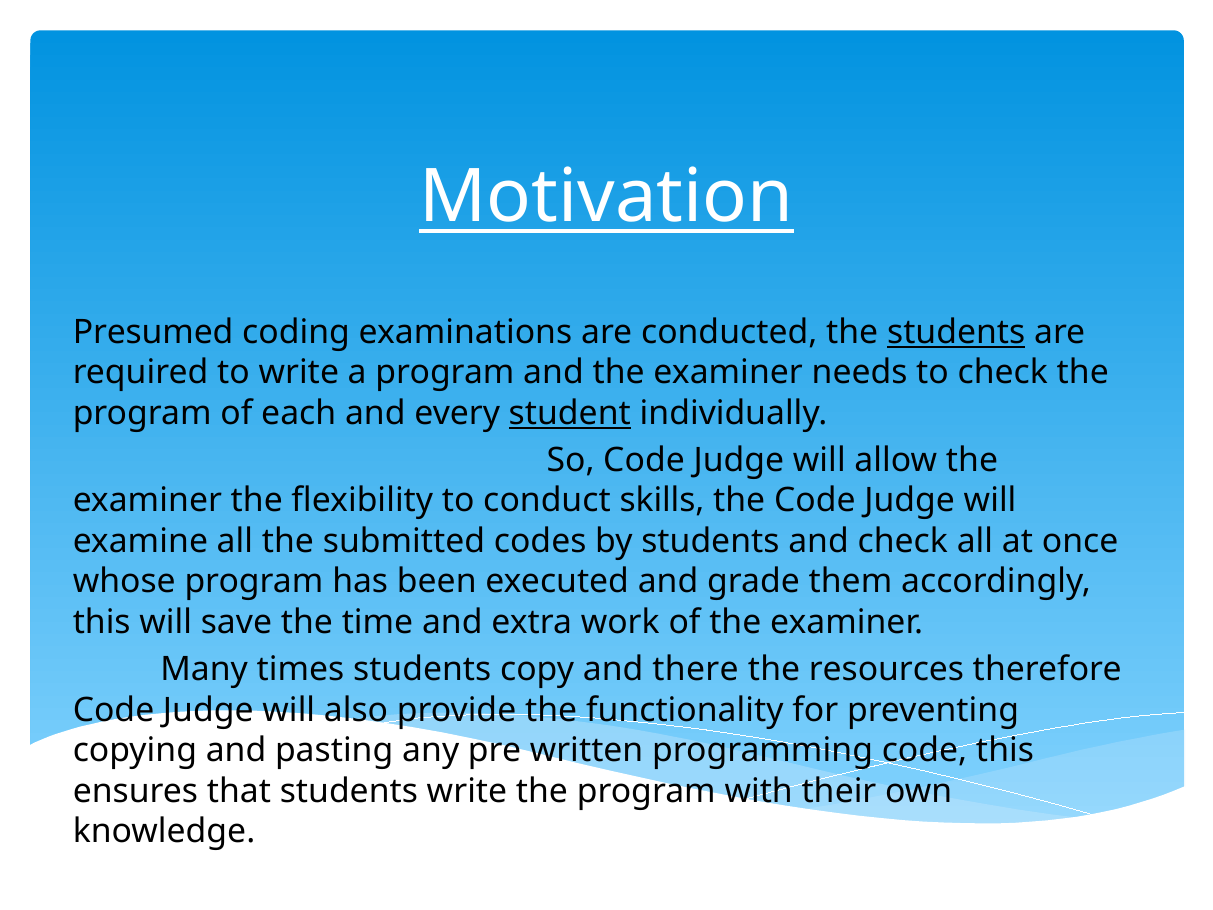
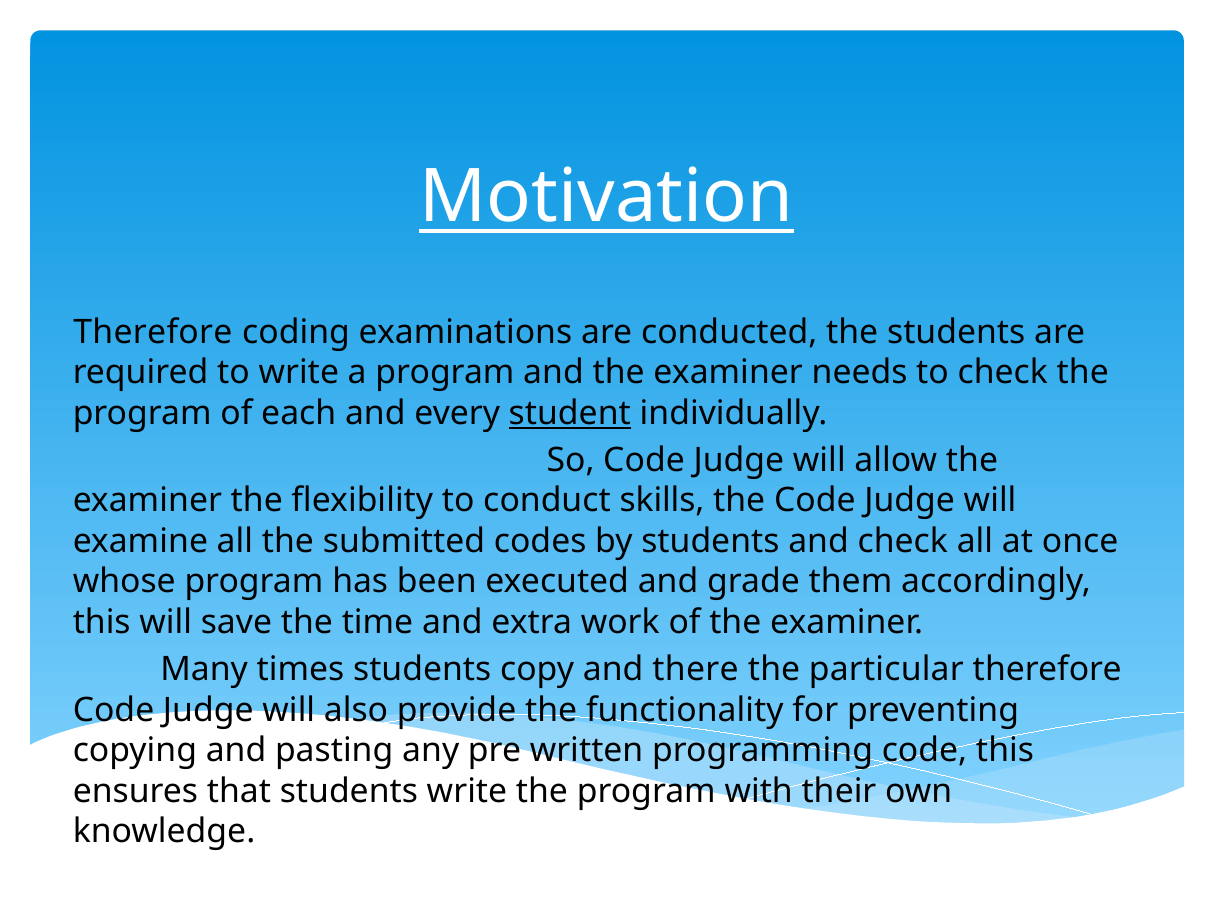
Presumed at (153, 332): Presumed -> Therefore
students at (956, 332) underline: present -> none
resources: resources -> particular
